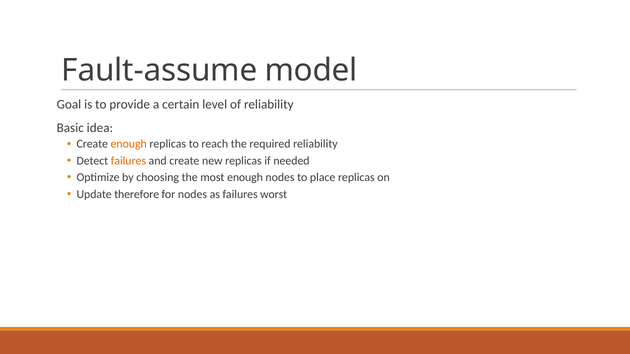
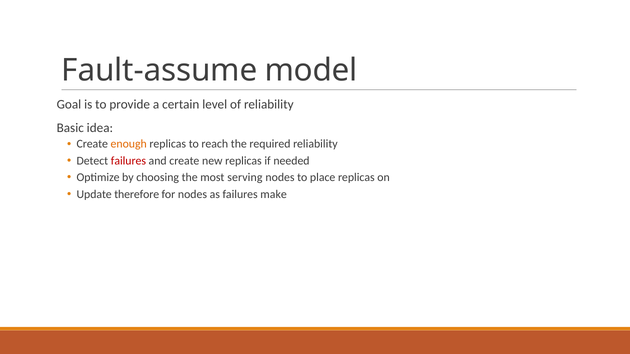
failures at (128, 161) colour: orange -> red
most enough: enough -> serving
worst: worst -> make
